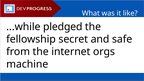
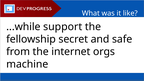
pledged: pledged -> support
